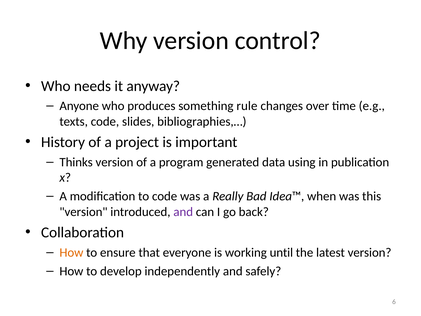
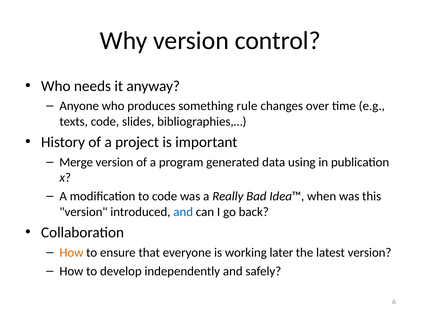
Thinks: Thinks -> Merge
and at (183, 212) colour: purple -> blue
until: until -> later
